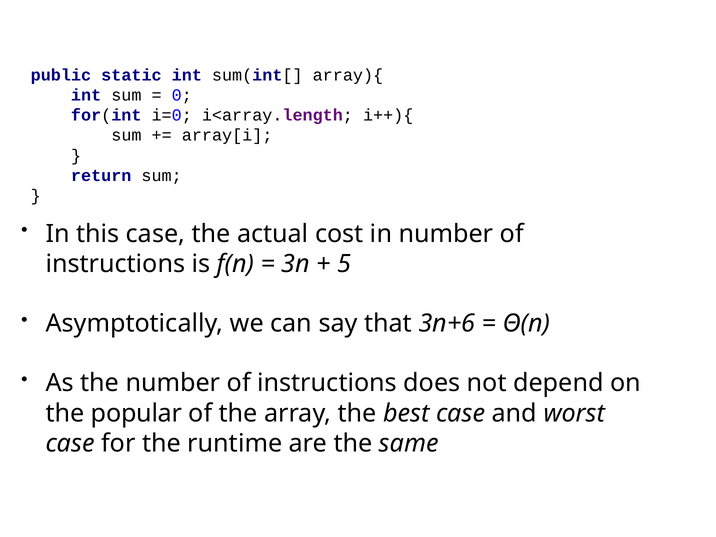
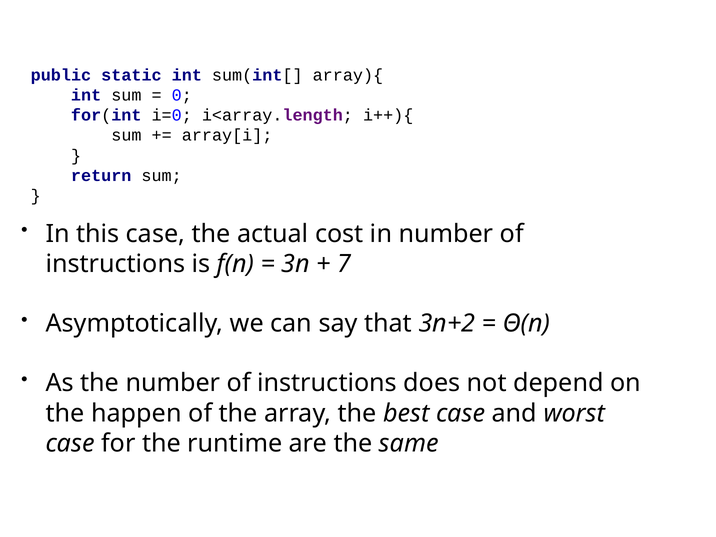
5: 5 -> 7
3n+6: 3n+6 -> 3n+2
popular: popular -> happen
